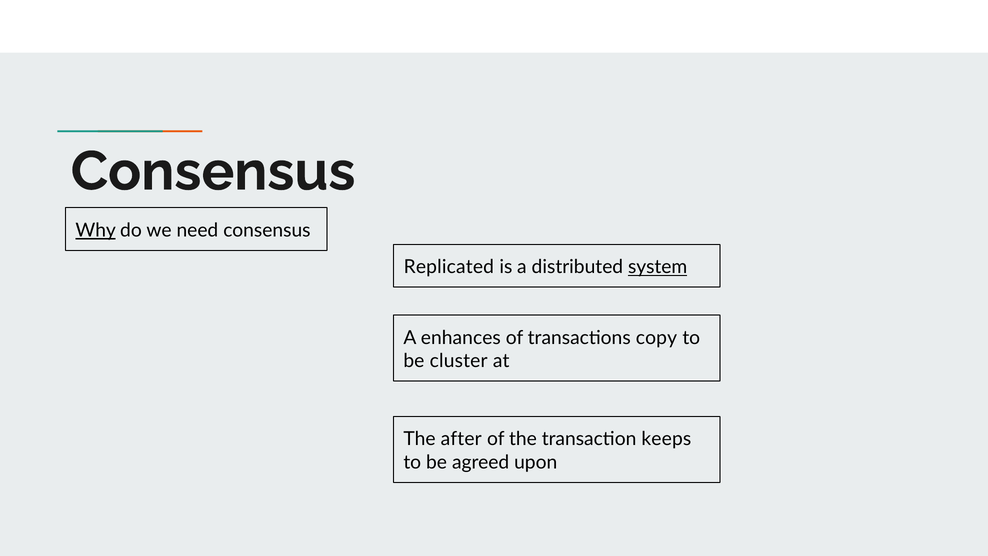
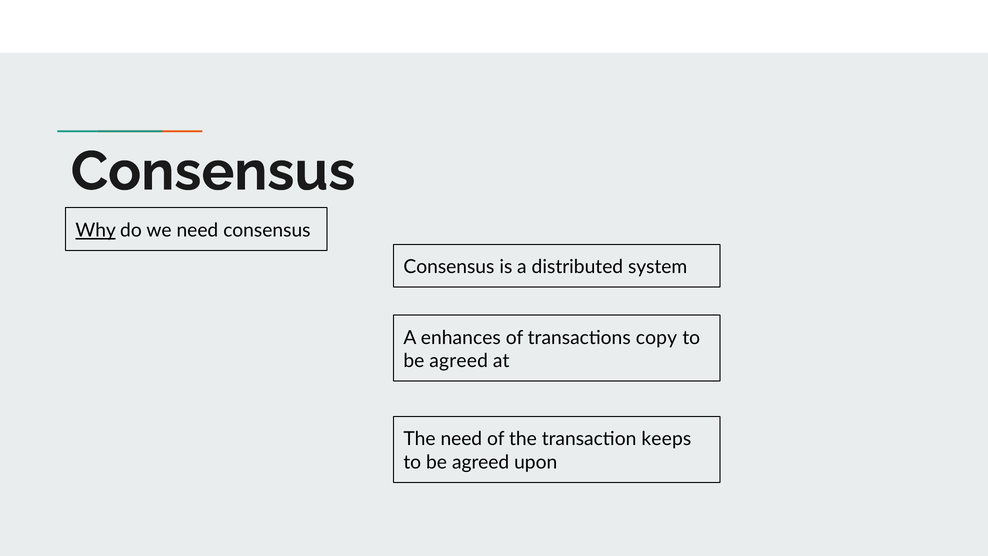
Replicated at (449, 267): Replicated -> Consensus
system underline: present -> none
cluster at (459, 361): cluster -> agreed
The after: after -> need
